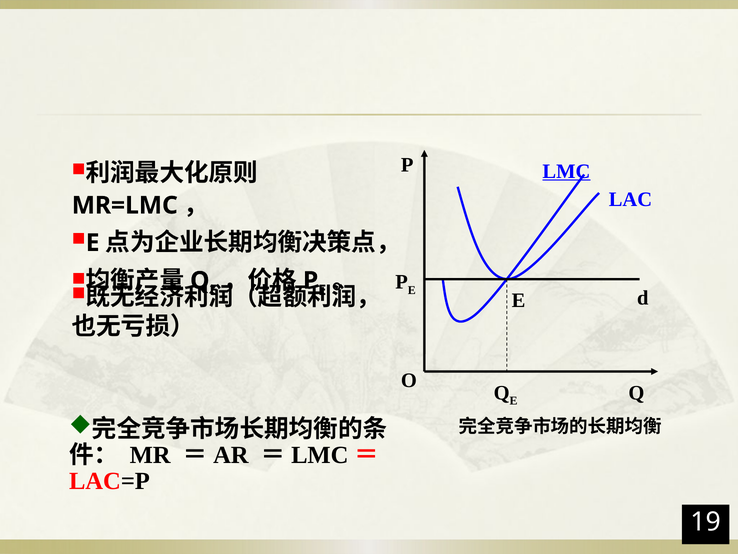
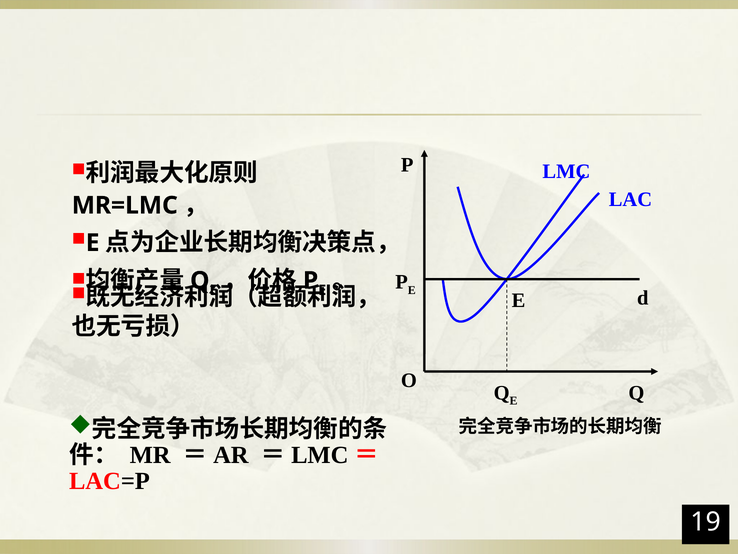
LMC underline: present -> none
